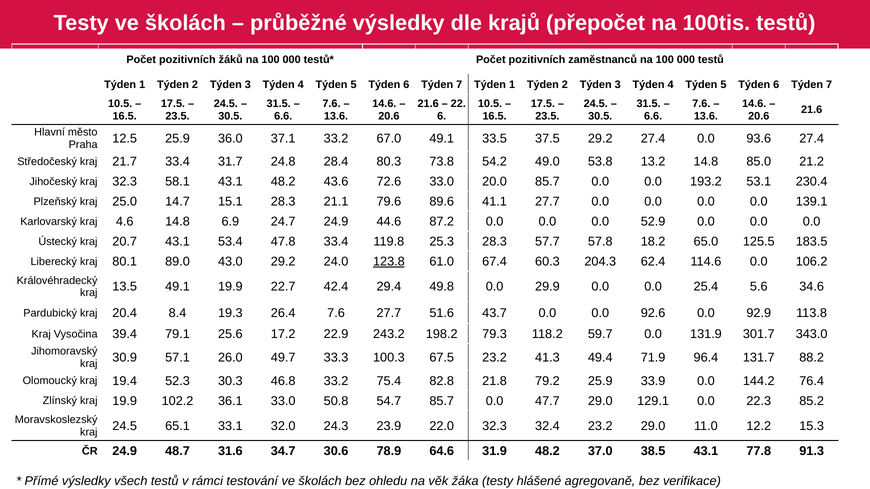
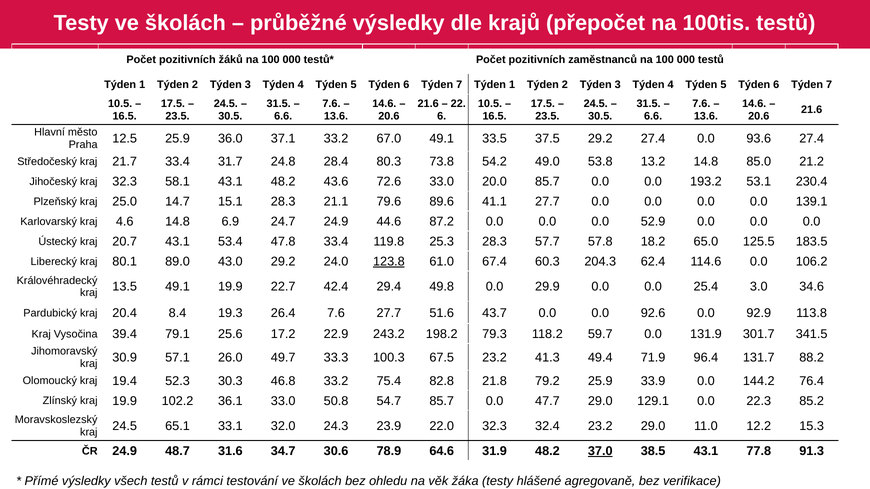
5.6: 5.6 -> 3.0
343.0: 343.0 -> 341.5
37.0 underline: none -> present
